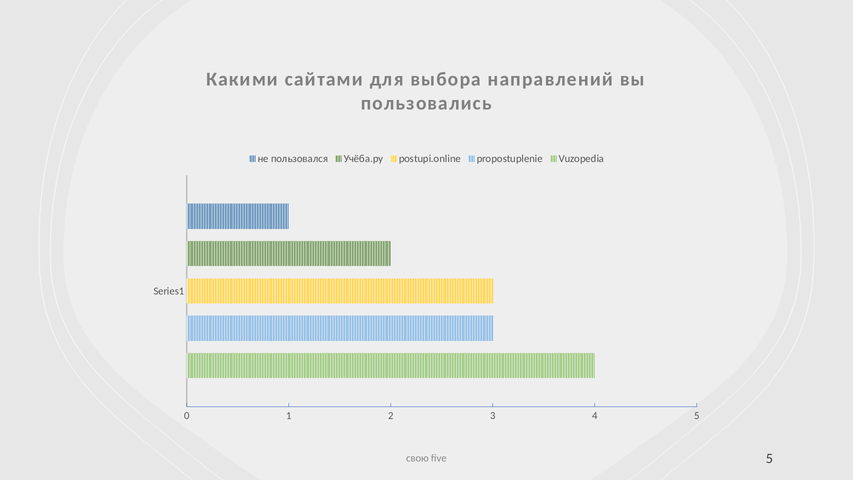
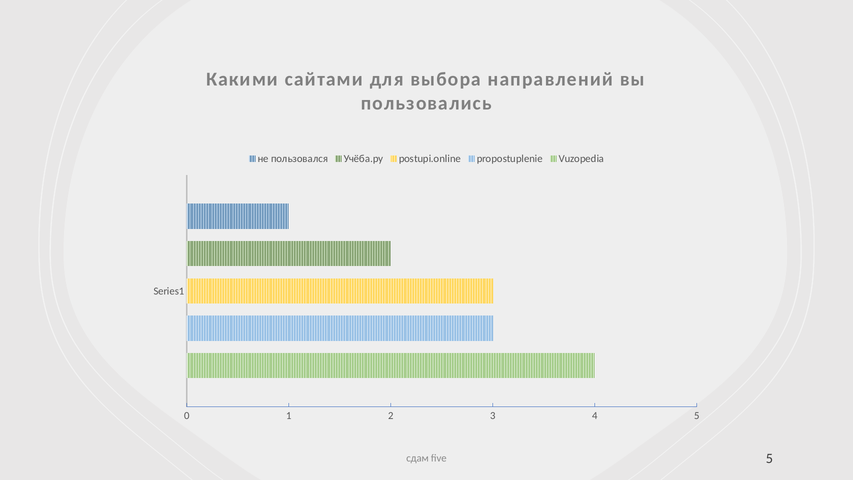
свою: свою -> сдам
